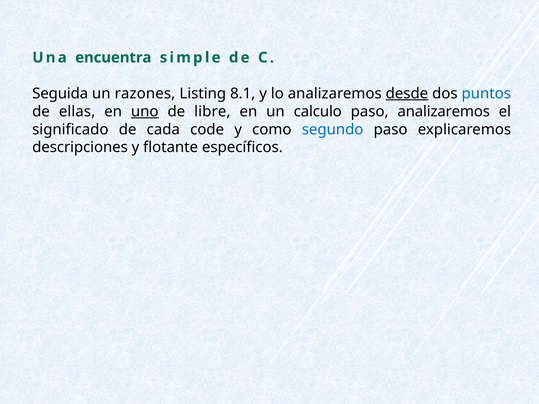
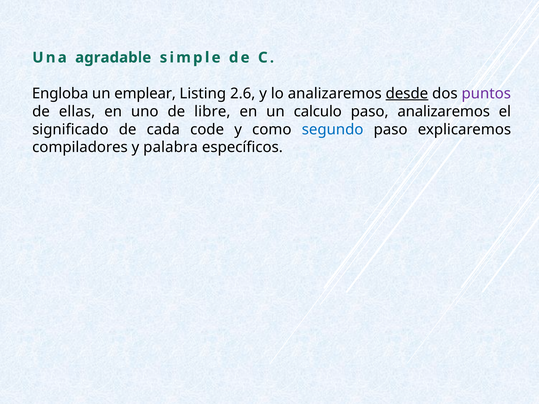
encuentra: encuentra -> agradable
Seguida: Seguida -> Engloba
razones: razones -> emplear
8.1: 8.1 -> 2.6
puntos colour: blue -> purple
uno underline: present -> none
descripciones: descripciones -> compiladores
flotante: flotante -> palabra
